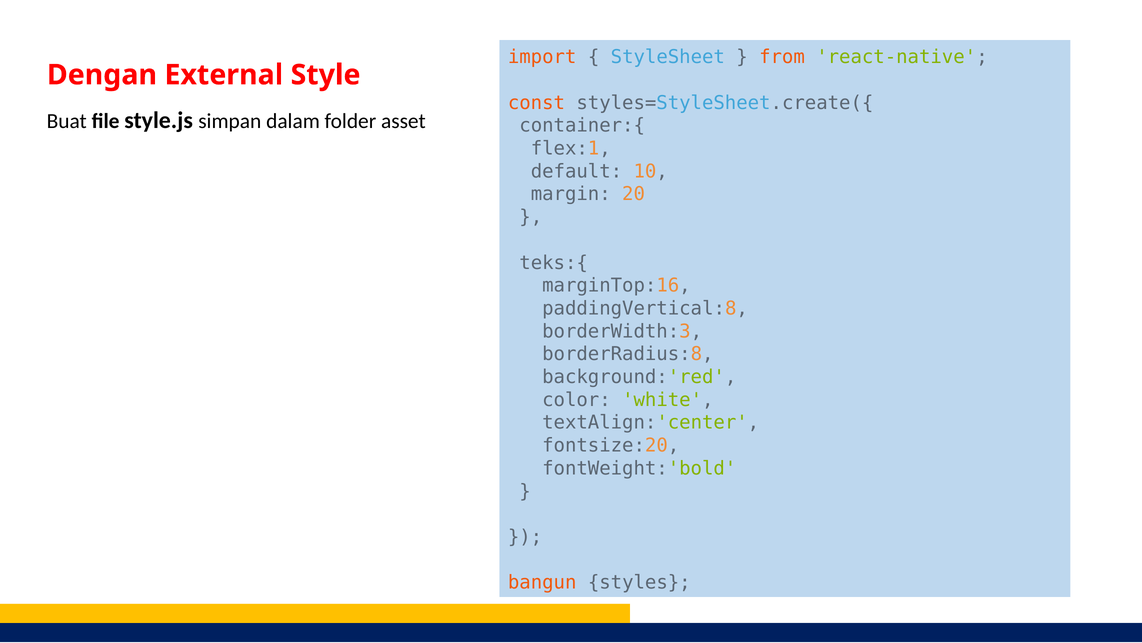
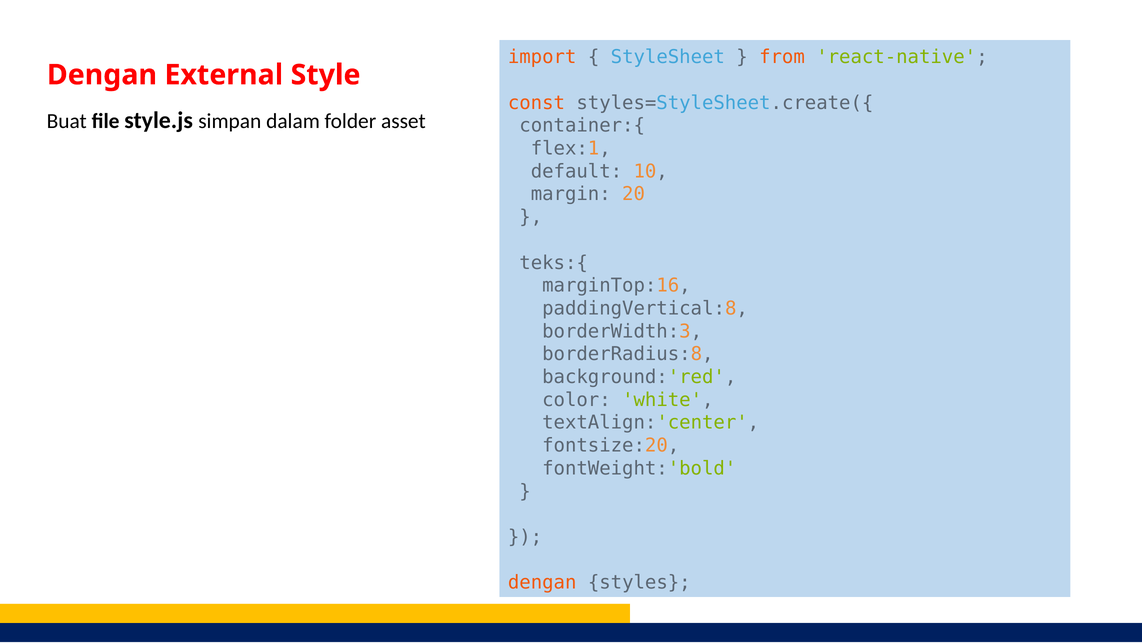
bangun at (542, 582): bangun -> dengan
